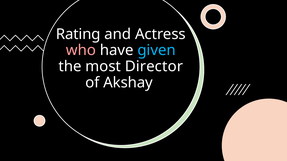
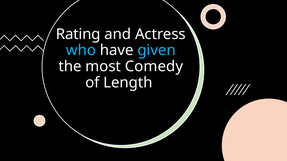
who colour: pink -> light blue
Director: Director -> Comedy
Akshay: Akshay -> Length
